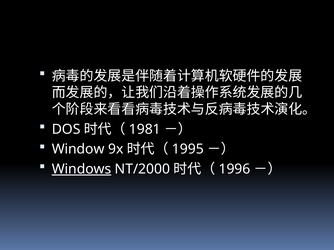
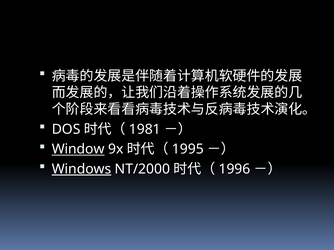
Window underline: none -> present
